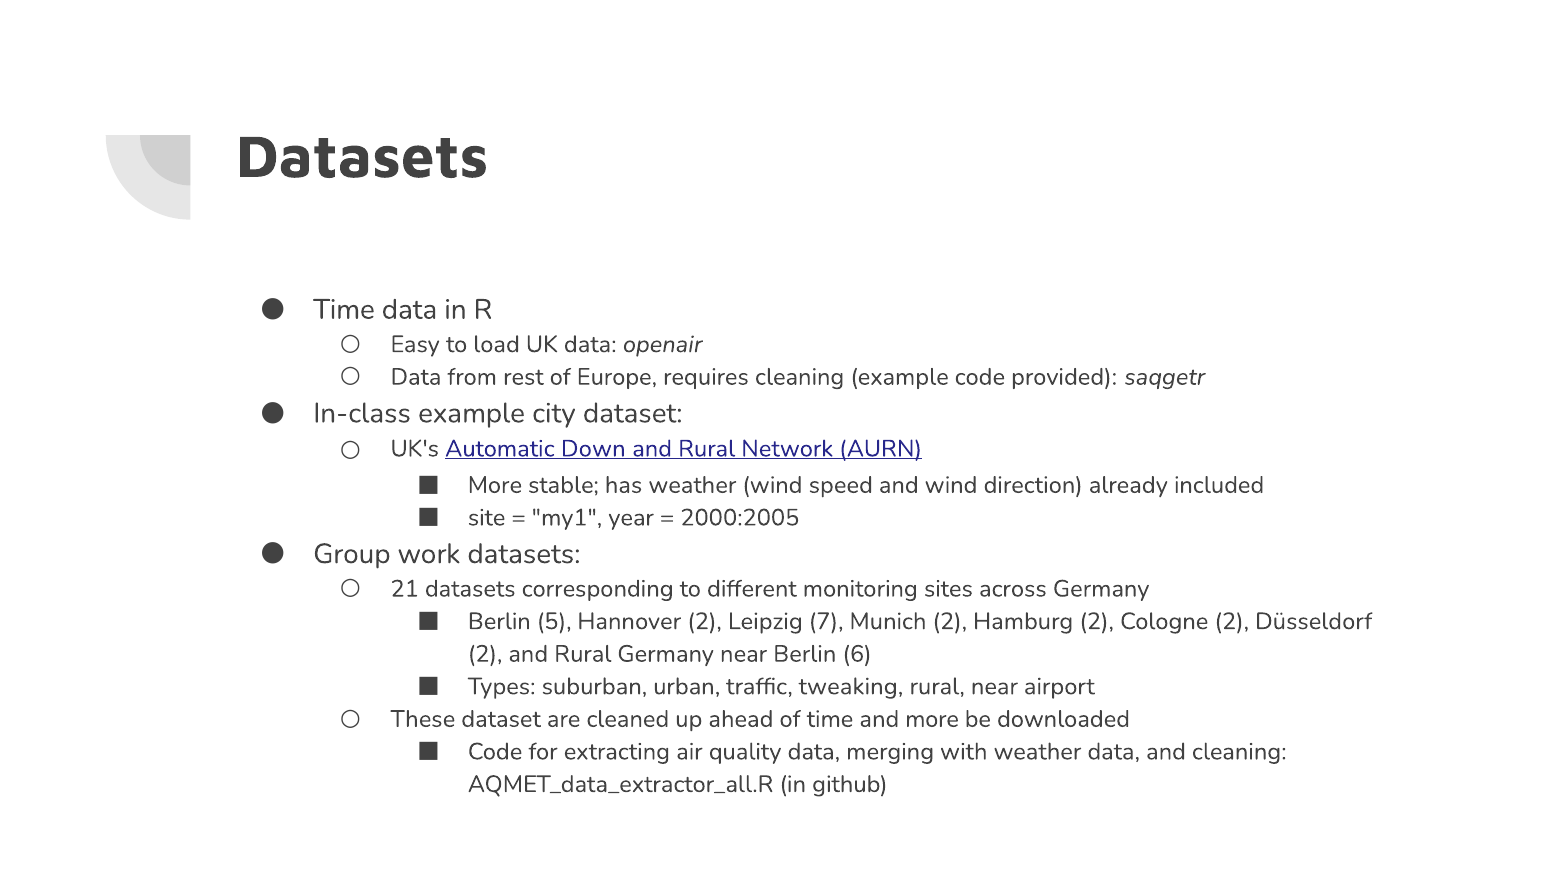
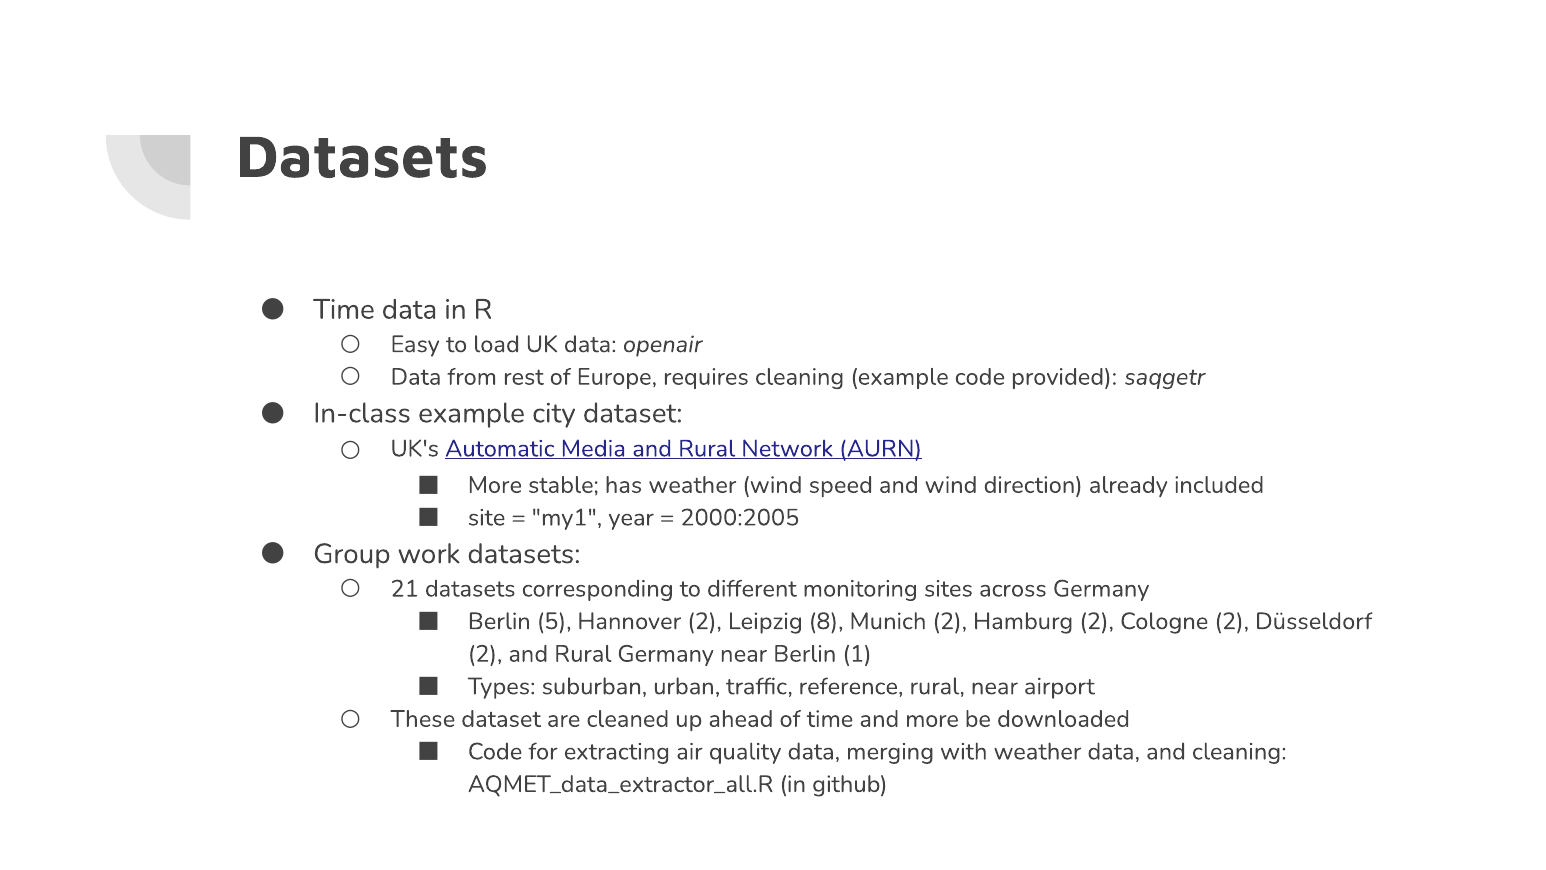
Down: Down -> Media
7: 7 -> 8
6: 6 -> 1
tweaking: tweaking -> reference
